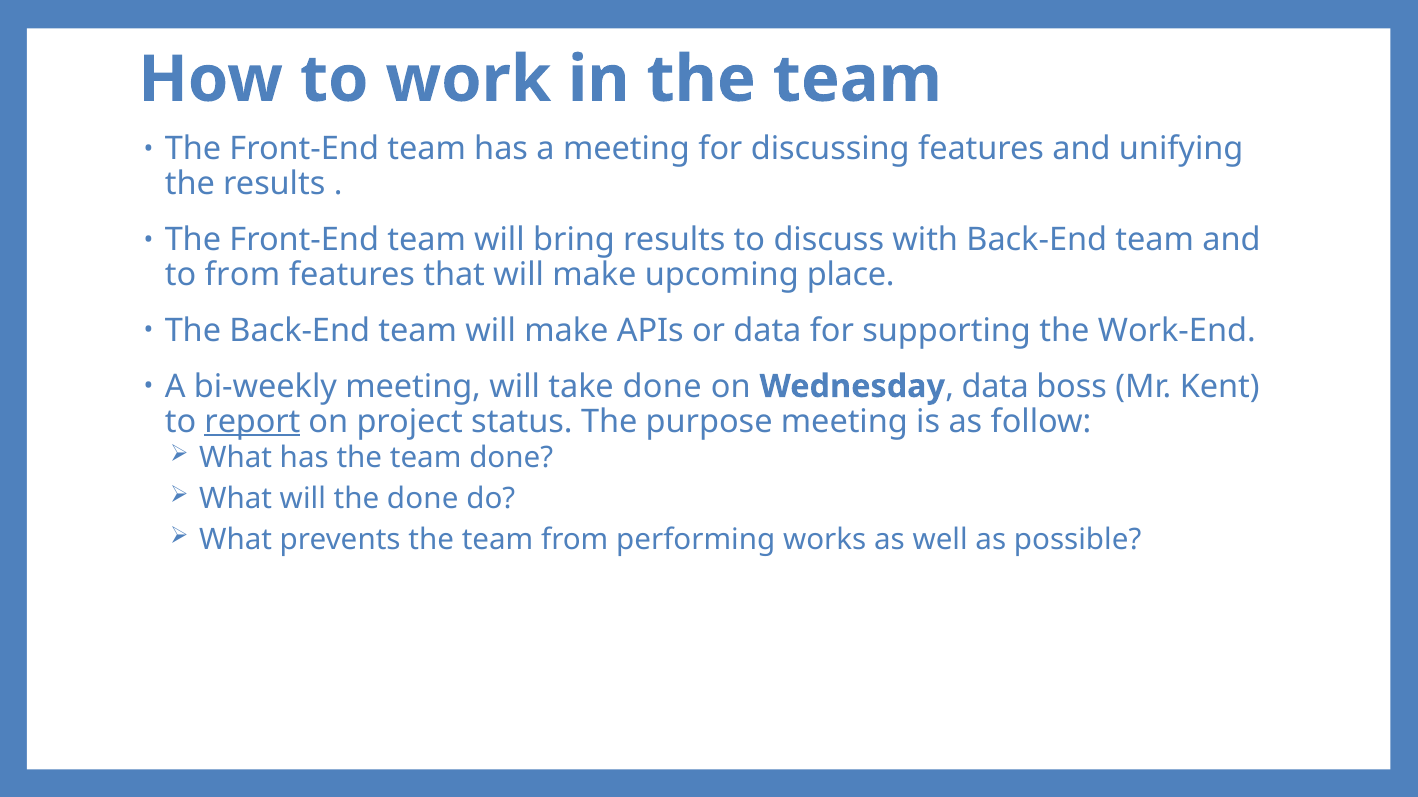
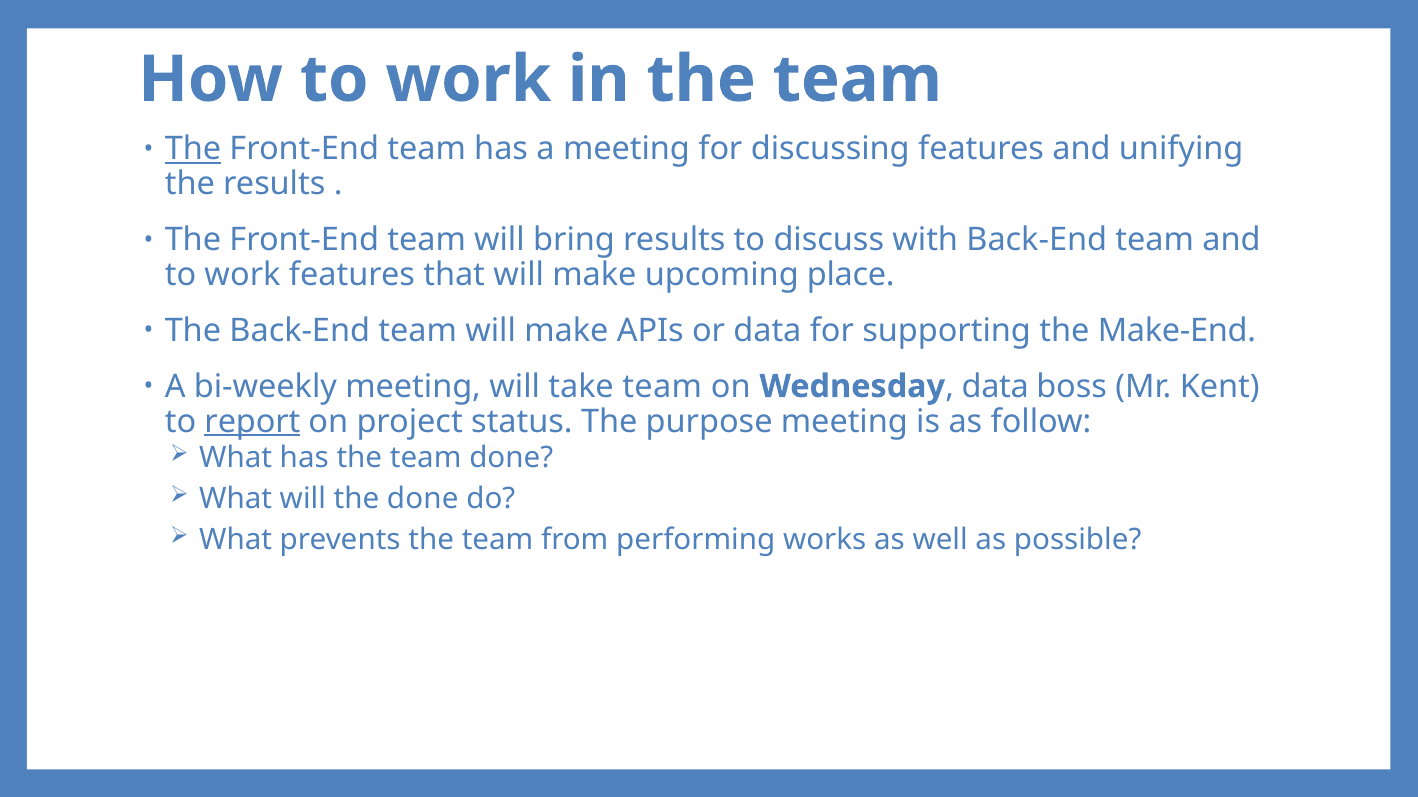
The at (193, 149) underline: none -> present
from at (242, 275): from -> work
Work-End: Work-End -> Make-End
take done: done -> team
